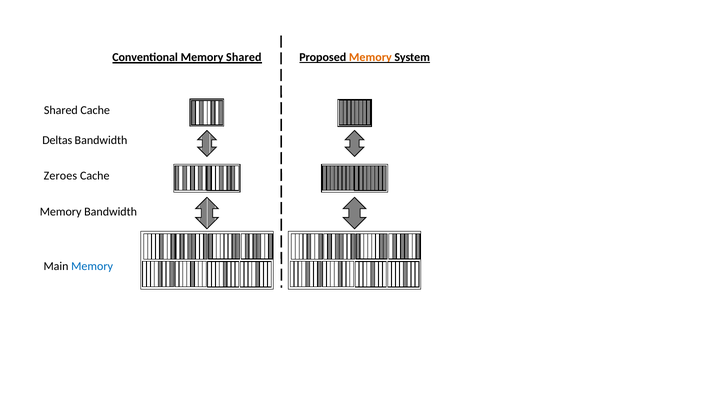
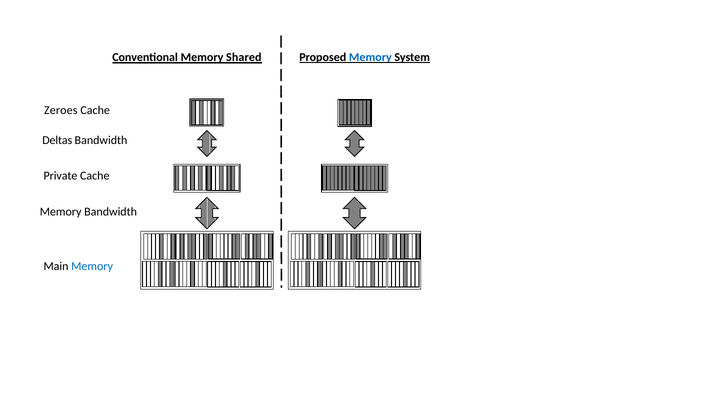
Memory at (370, 57) colour: orange -> blue
Shared at (61, 110): Shared -> Zeroes
Zeroes: Zeroes -> Private
